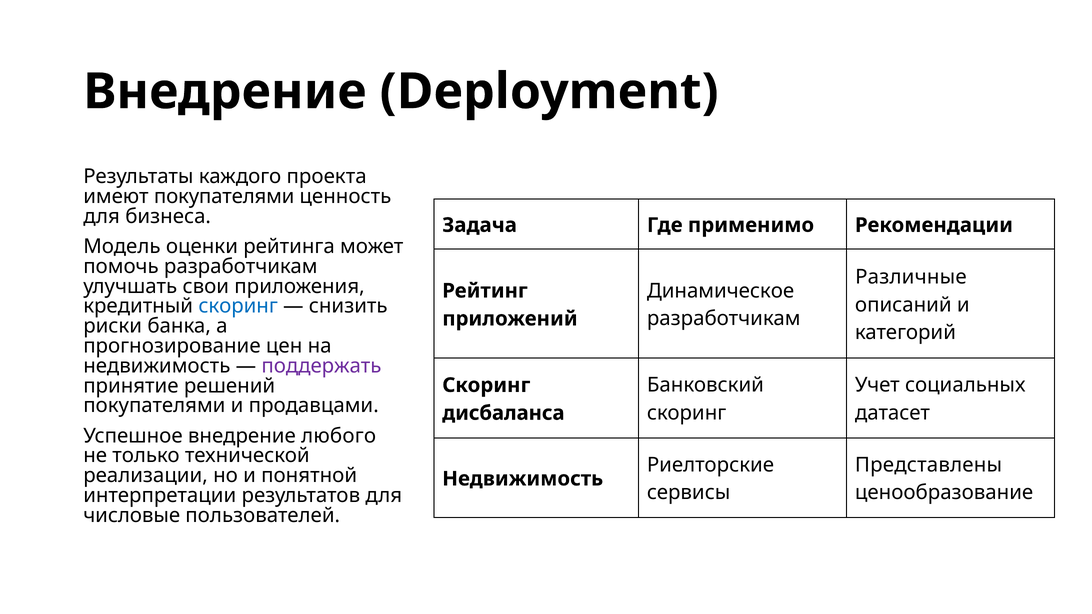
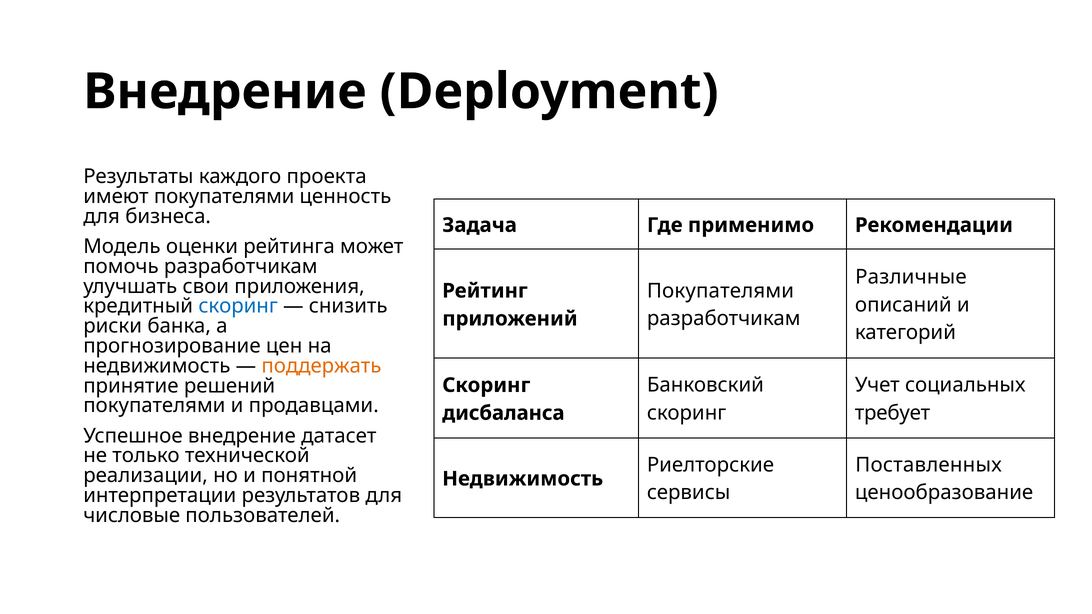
Динамическое at (721, 291): Динамическое -> Покупателями
поддержать colour: purple -> orange
датасет: датасет -> требует
любого: любого -> датасет
Представлены: Представлены -> Поставленных
